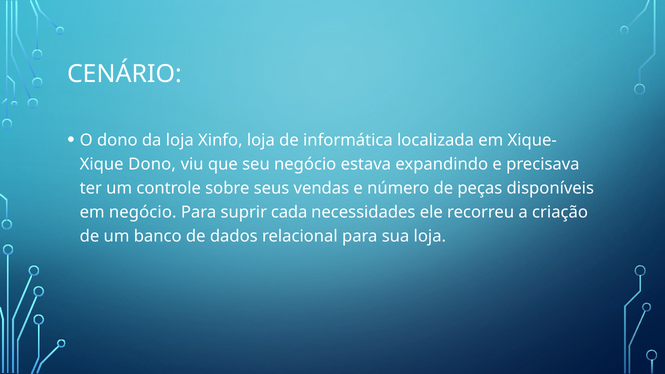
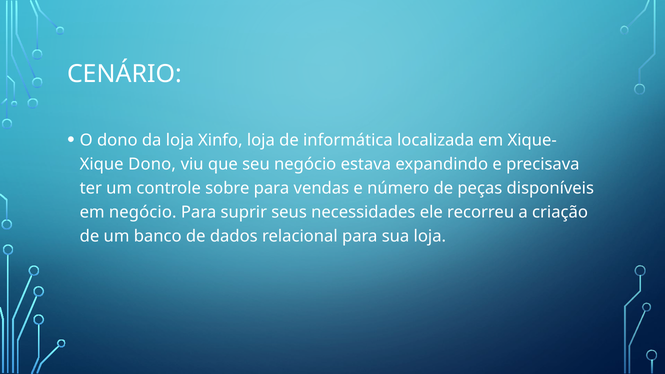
sobre seus: seus -> para
cada: cada -> seus
